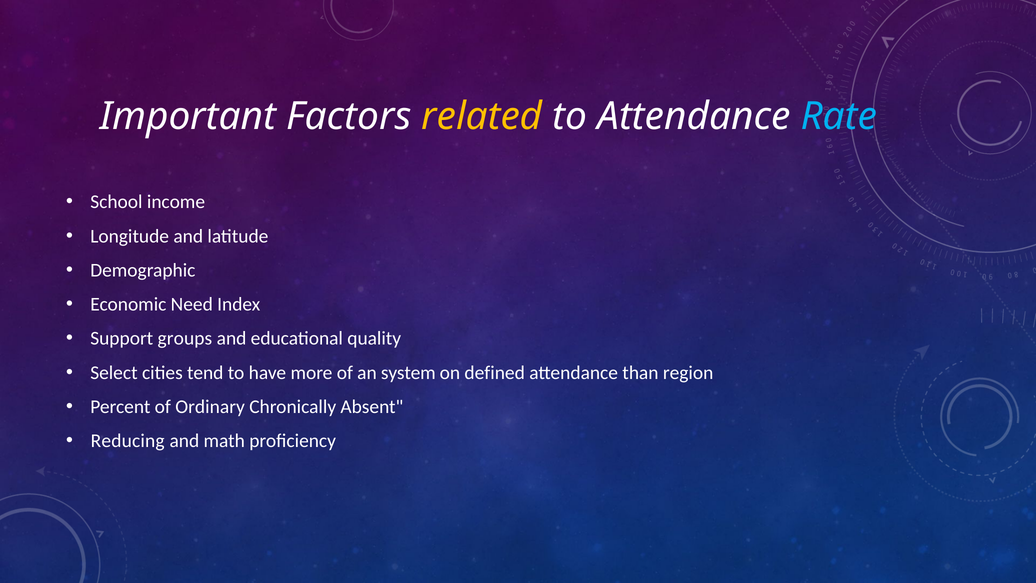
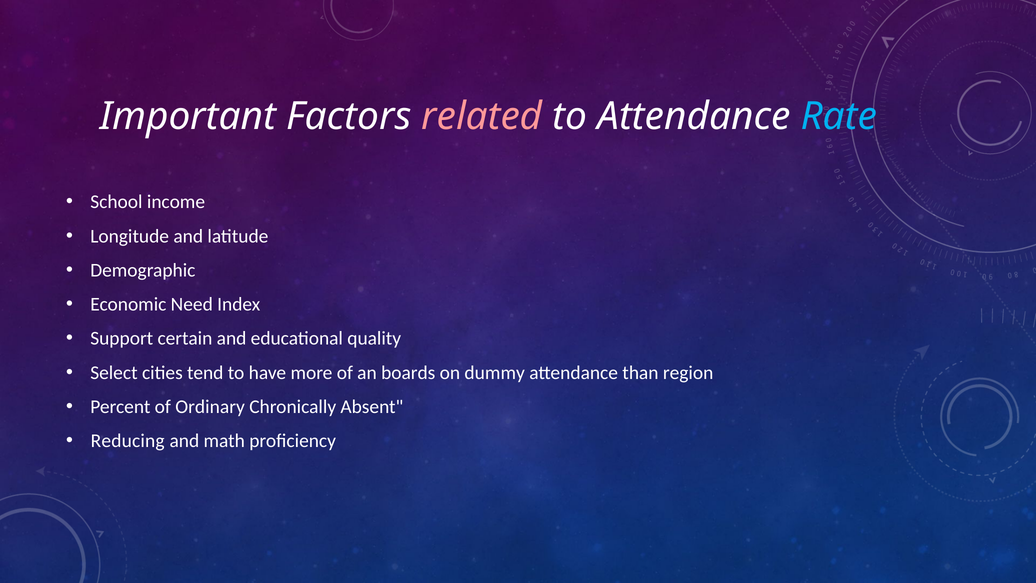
related colour: yellow -> pink
groups: groups -> certain
system: system -> boards
defined: defined -> dummy
